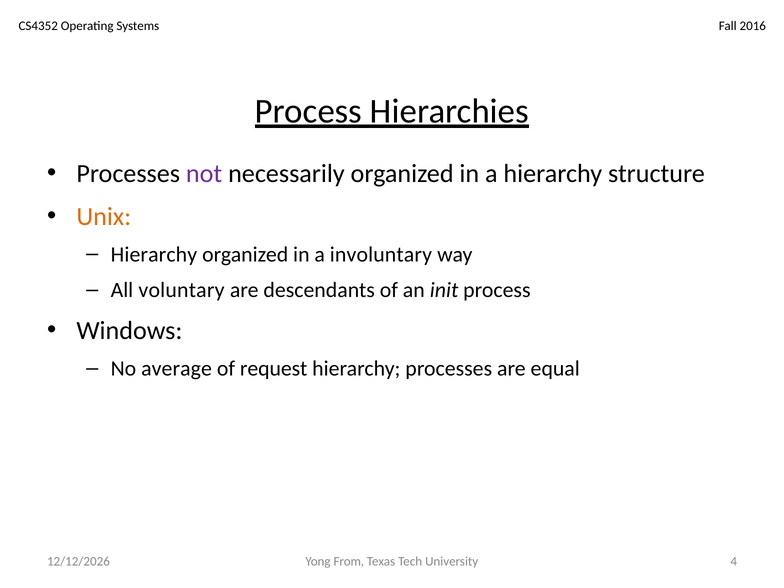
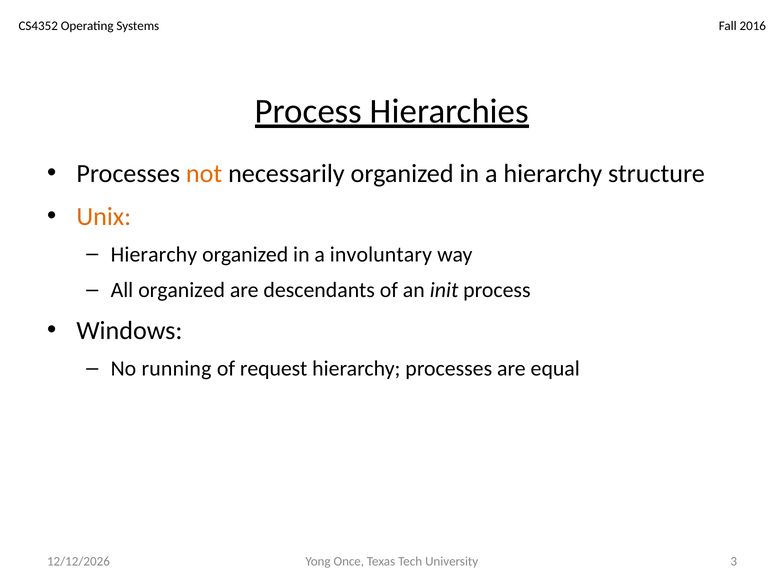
not colour: purple -> orange
All voluntary: voluntary -> organized
average: average -> running
From: From -> Once
4: 4 -> 3
